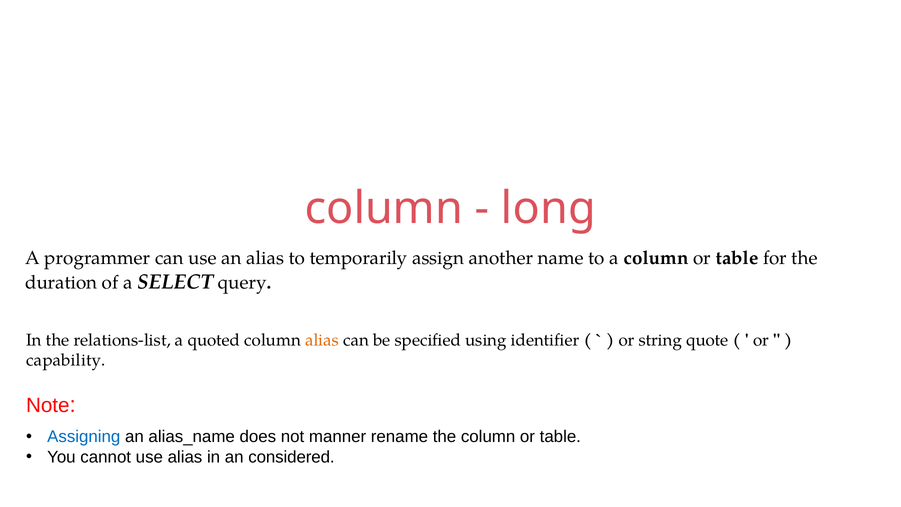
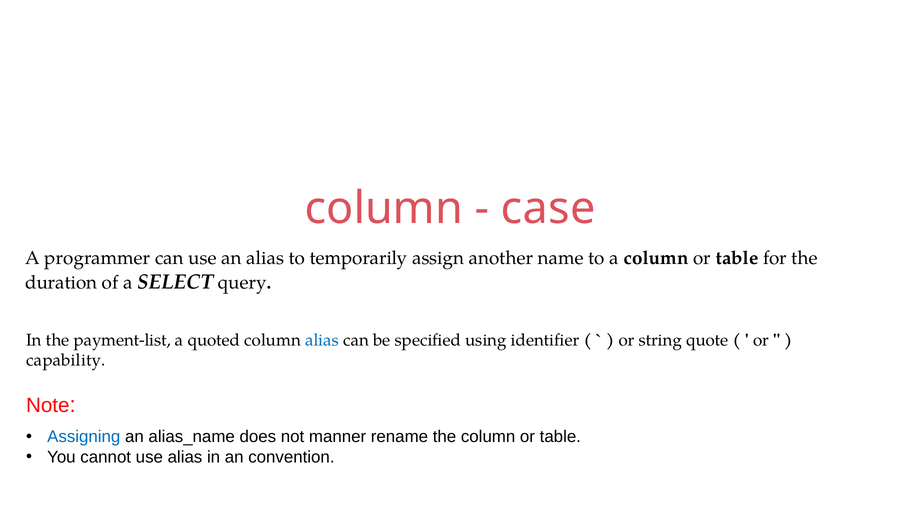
long: long -> case
relations-list: relations-list -> payment-list
alias at (322, 340) colour: orange -> blue
considered: considered -> convention
